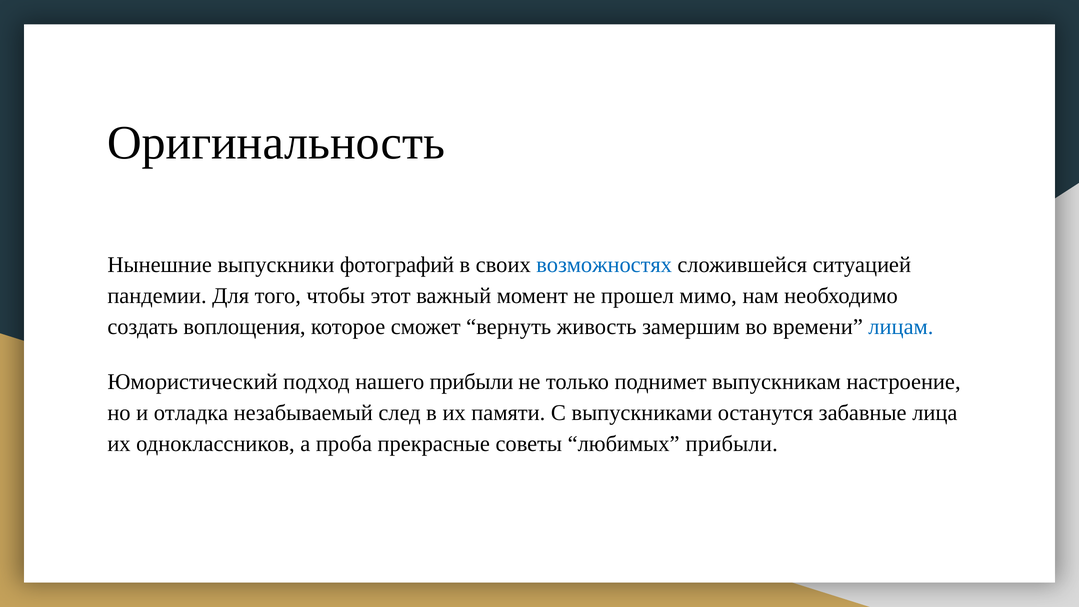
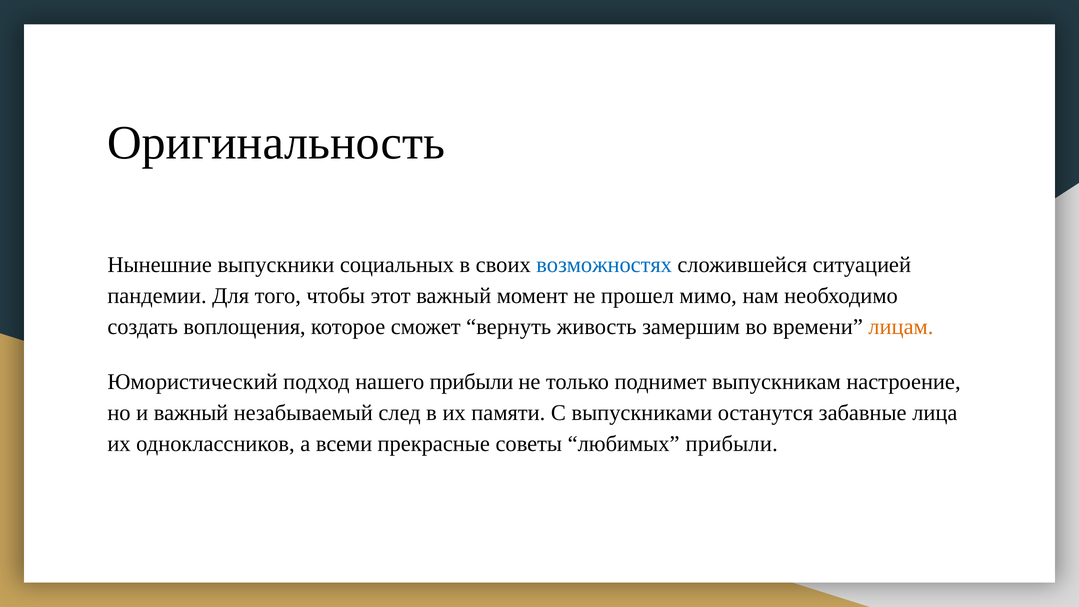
фотографий: фотографий -> социальных
лицам colour: blue -> orange
и отладка: отладка -> важный
проба: проба -> всеми
